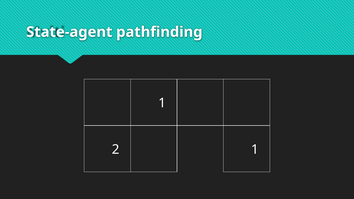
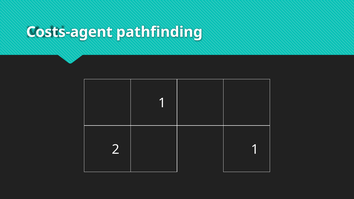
State-agent: State-agent -> Costs-agent
